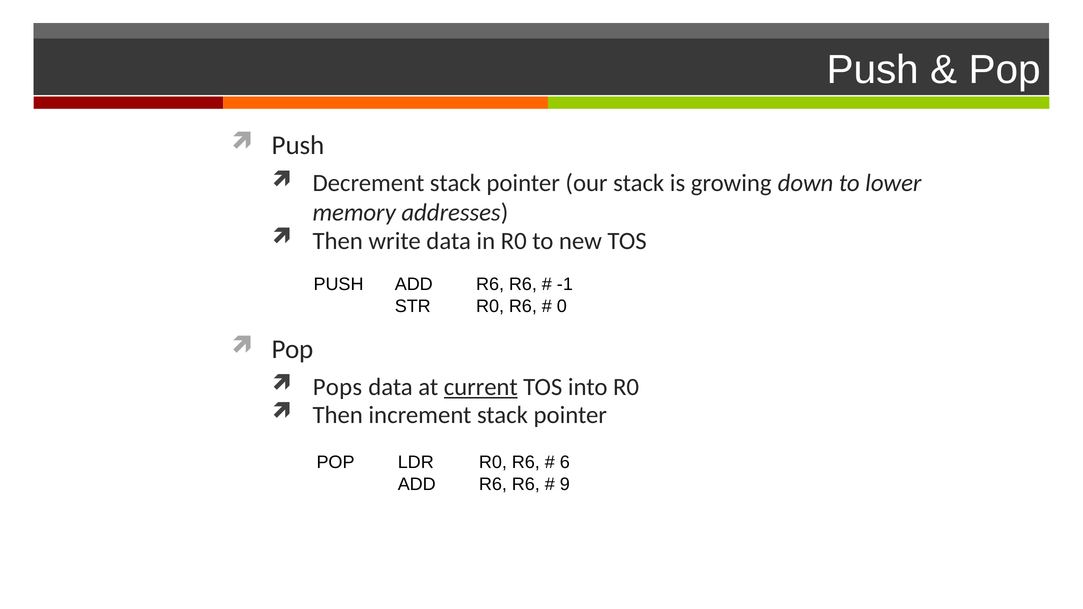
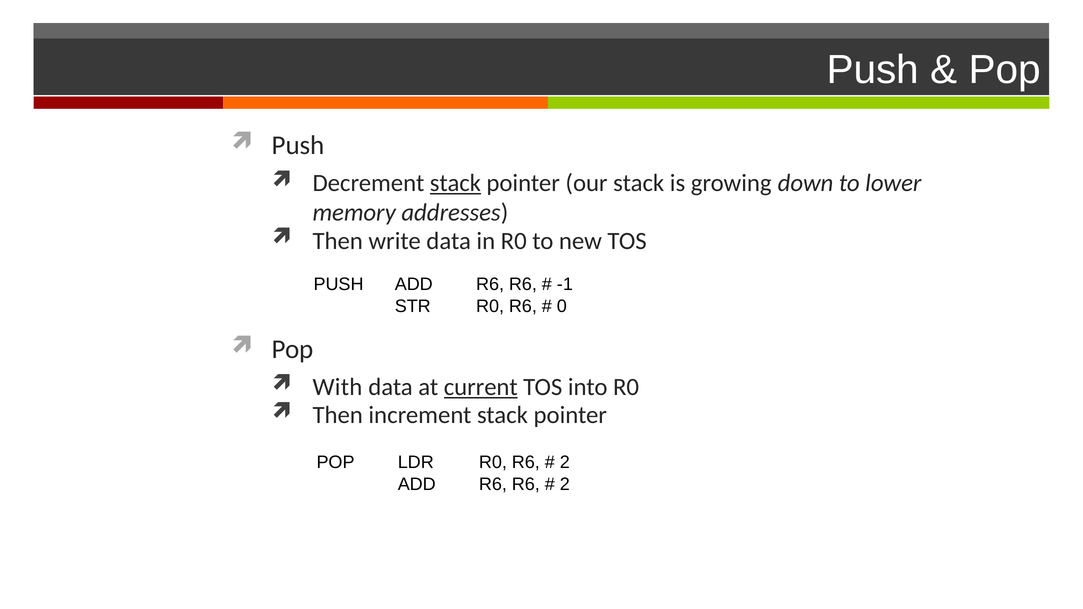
stack at (455, 183) underline: none -> present
Pops: Pops -> With
6 at (565, 463): 6 -> 2
9 at (565, 484): 9 -> 2
